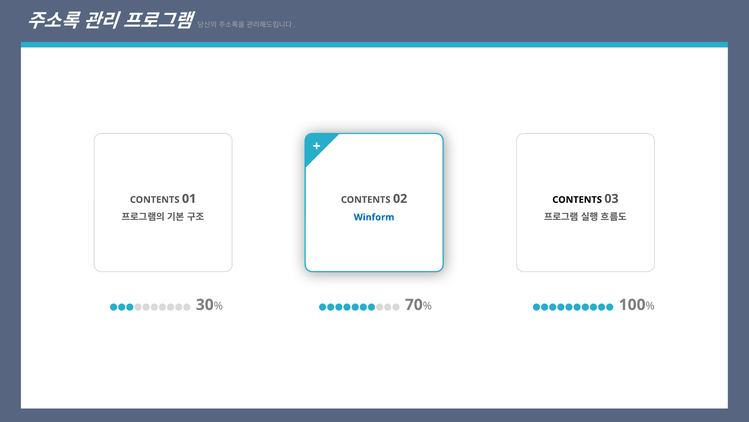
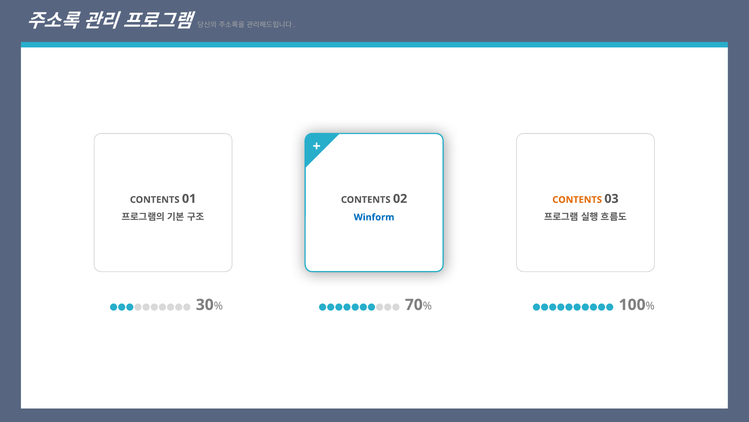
CONTENTS at (577, 199) colour: black -> orange
